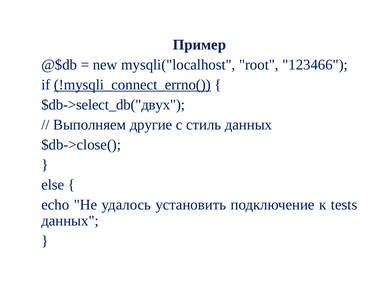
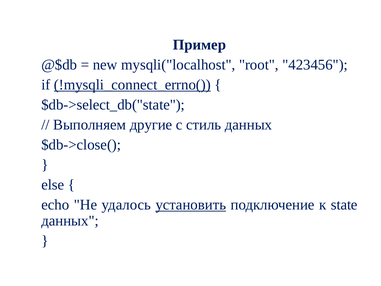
123466: 123466 -> 423456
$db->select_db("двух: $db->select_db("двух -> $db->select_db("state
установить underline: none -> present
tests: tests -> state
